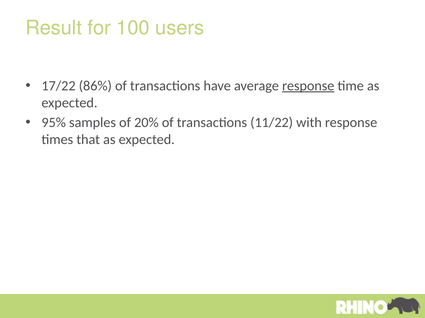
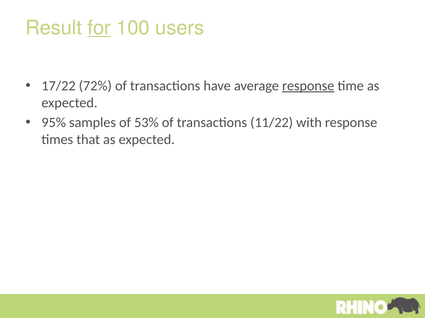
for underline: none -> present
86%: 86% -> 72%
20%: 20% -> 53%
